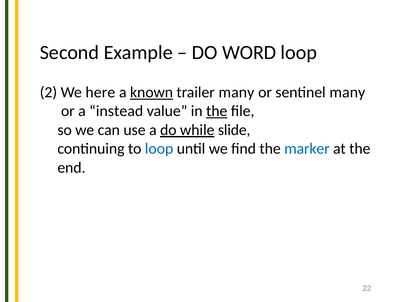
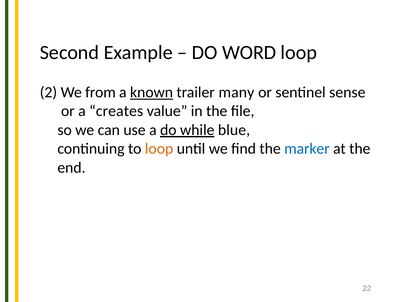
here: here -> from
sentinel many: many -> sense
instead: instead -> creates
the at (217, 111) underline: present -> none
slide: slide -> blue
loop at (159, 149) colour: blue -> orange
